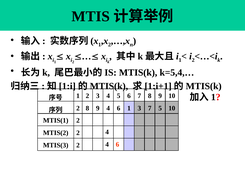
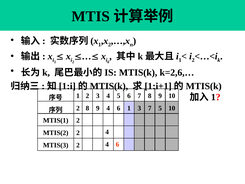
k=5,4,…: k=5,4,… -> k=2,6,…
